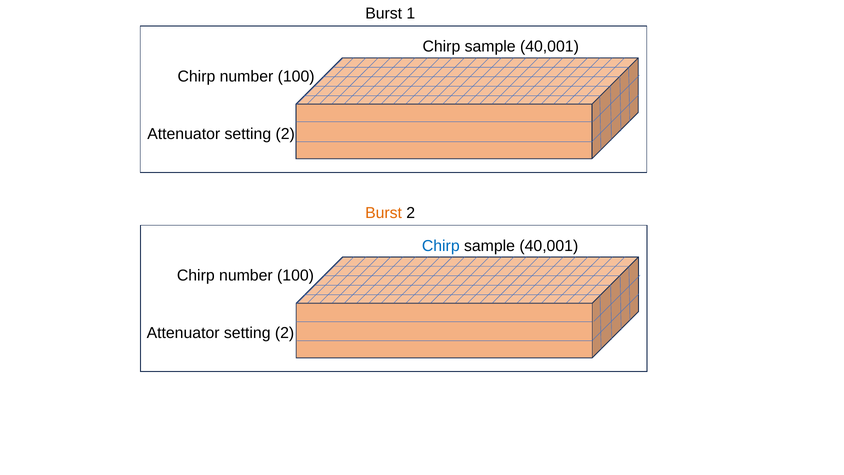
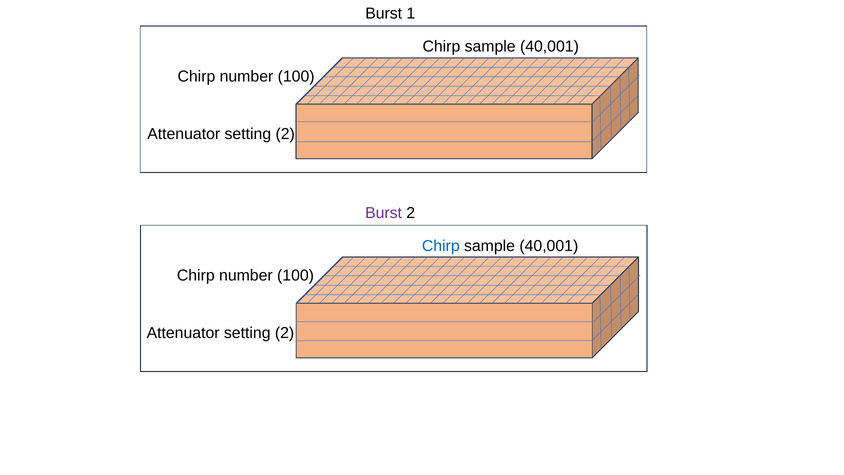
Burst at (384, 213) colour: orange -> purple
